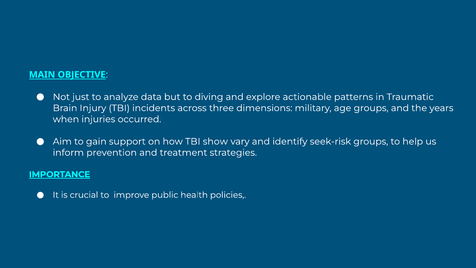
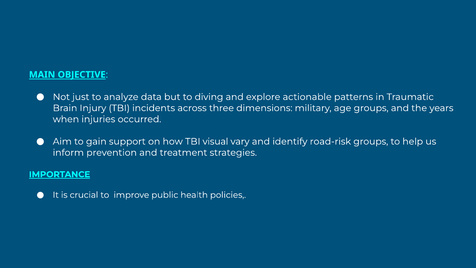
show: show -> visual
seek-risk: seek-risk -> road-risk
